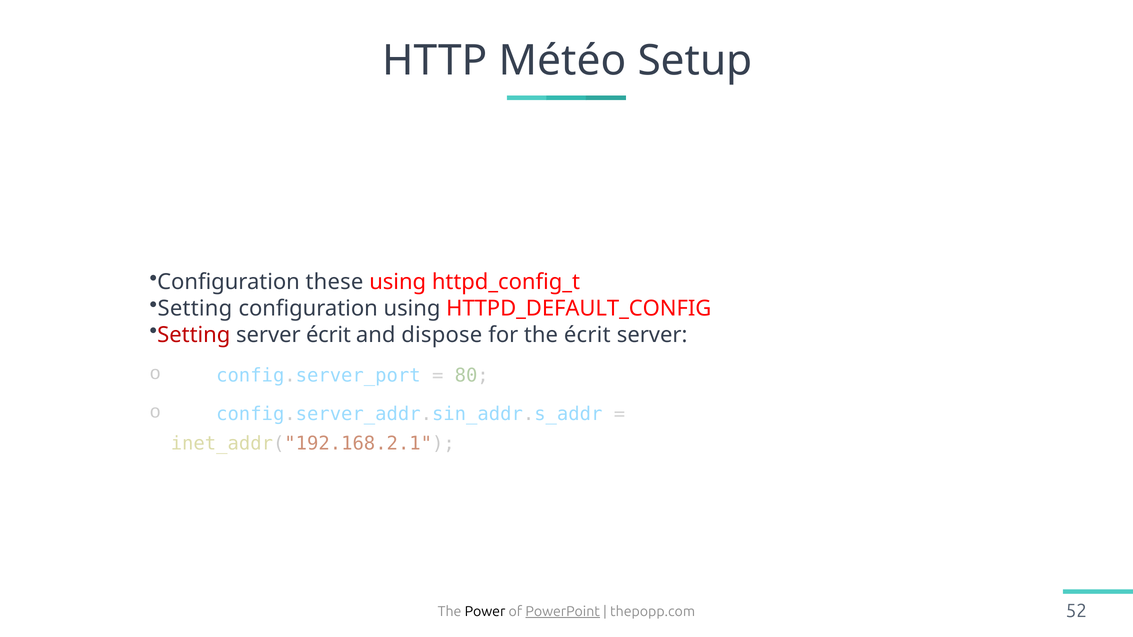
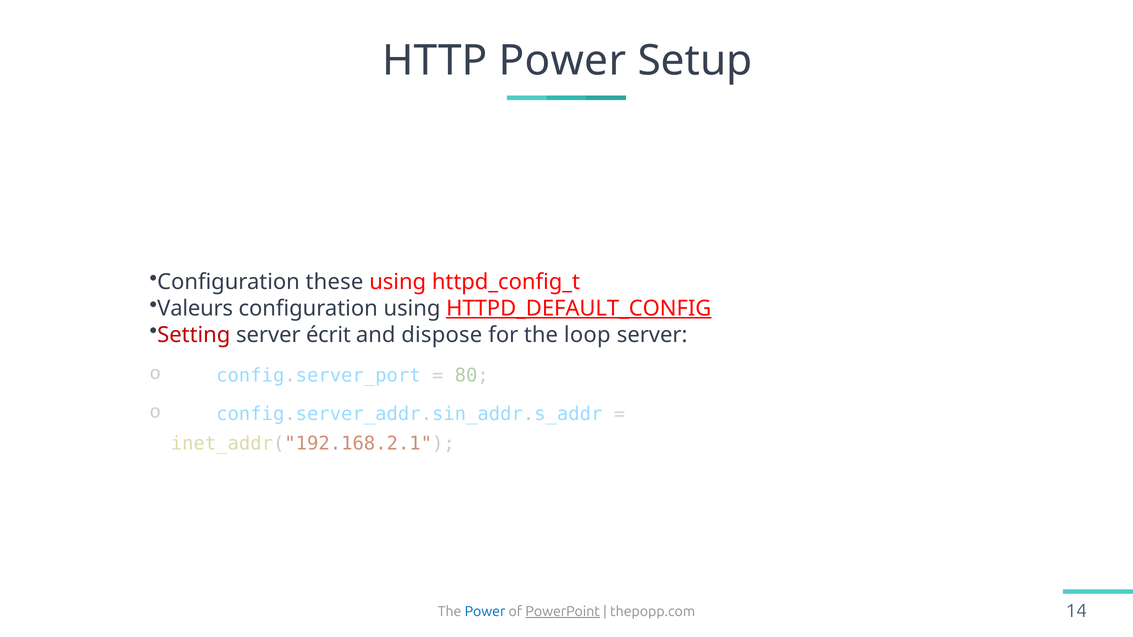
HTTP Météo: Météo -> Power
Setting at (195, 308): Setting -> Valeurs
HTTPD_DEFAULT_CONFIG underline: none -> present
the écrit: écrit -> loop
Power at (485, 612) colour: black -> blue
52: 52 -> 14
